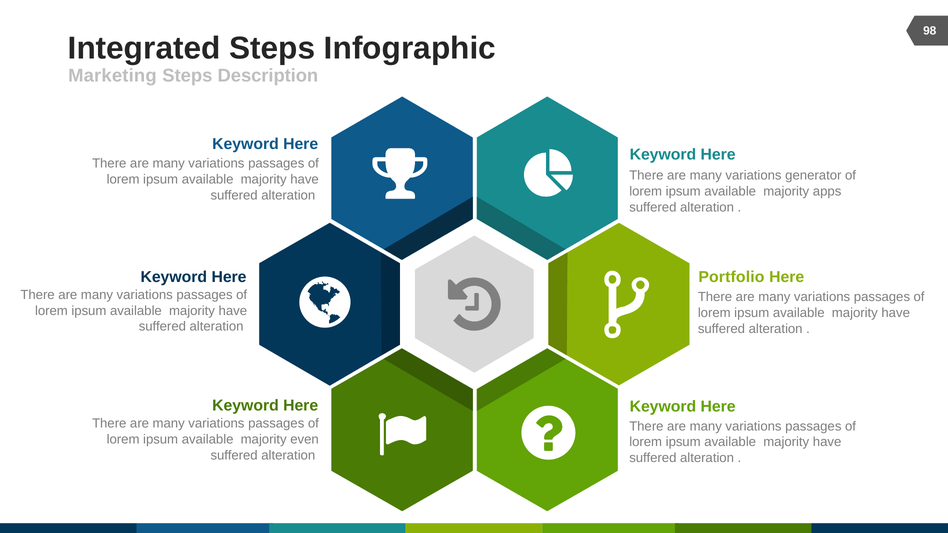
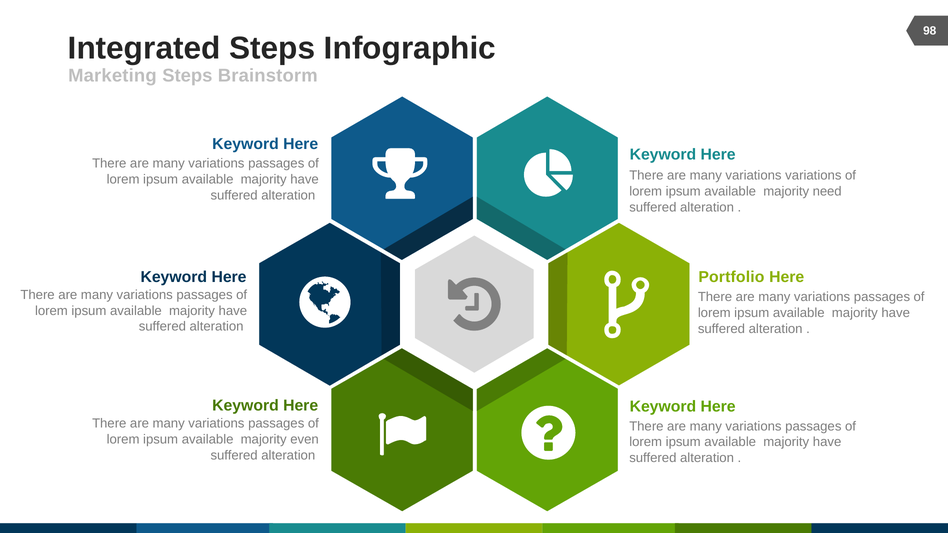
Description: Description -> Brainstorm
variations generator: generator -> variations
apps: apps -> need
